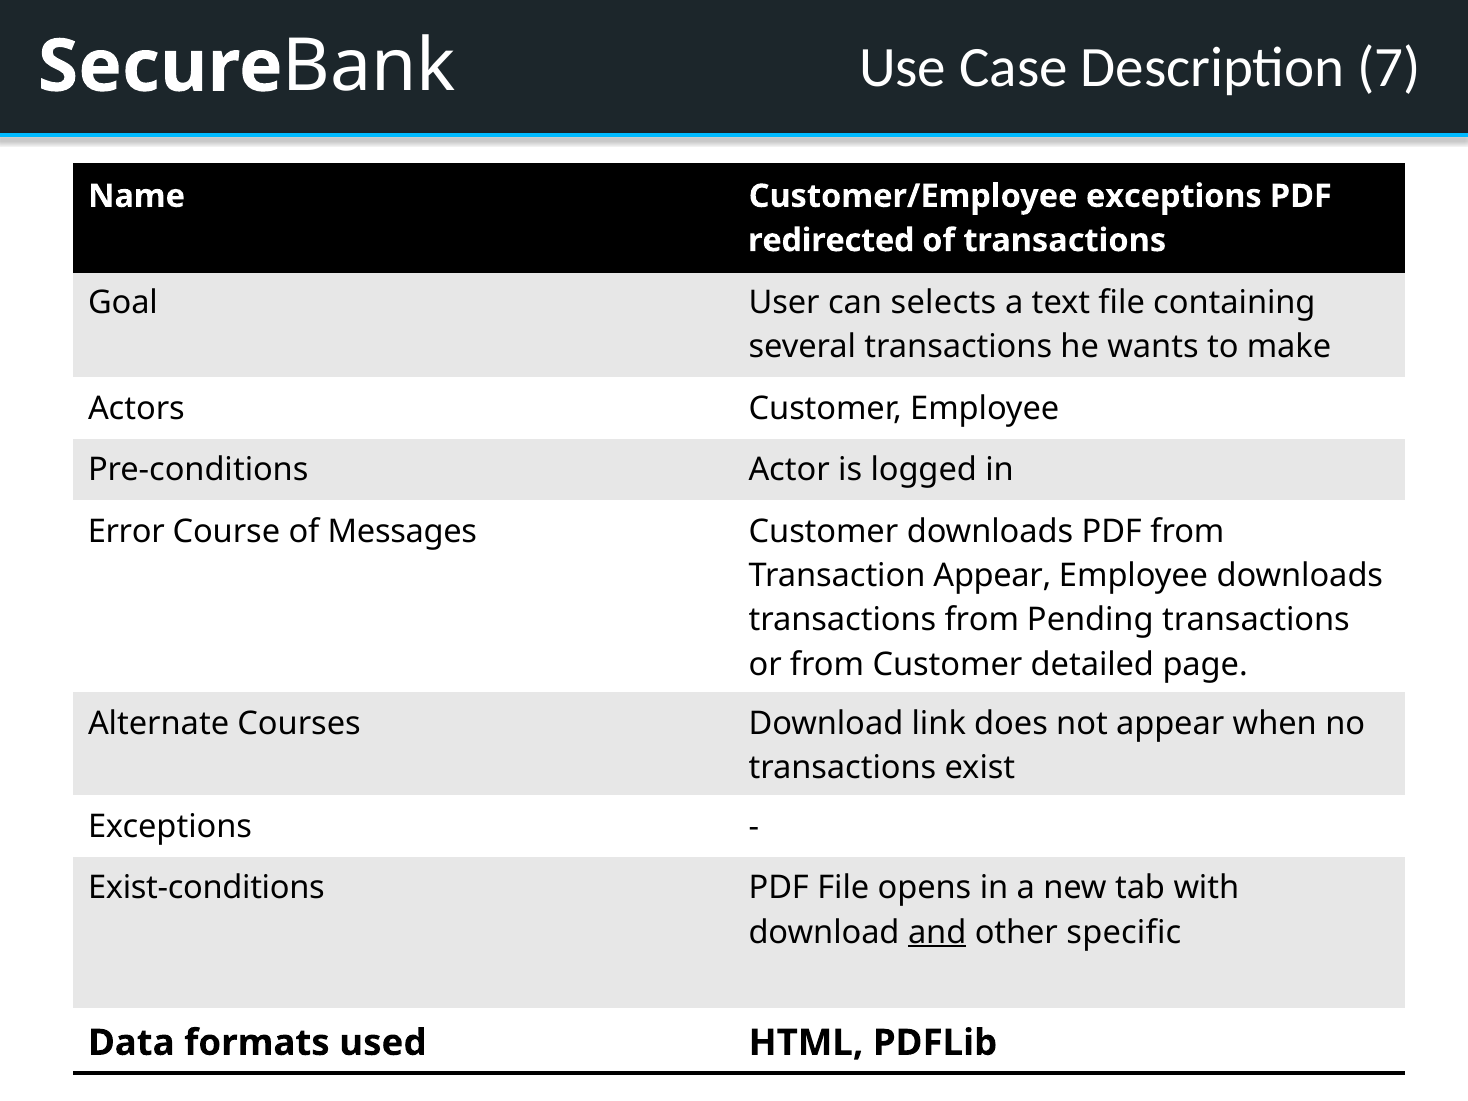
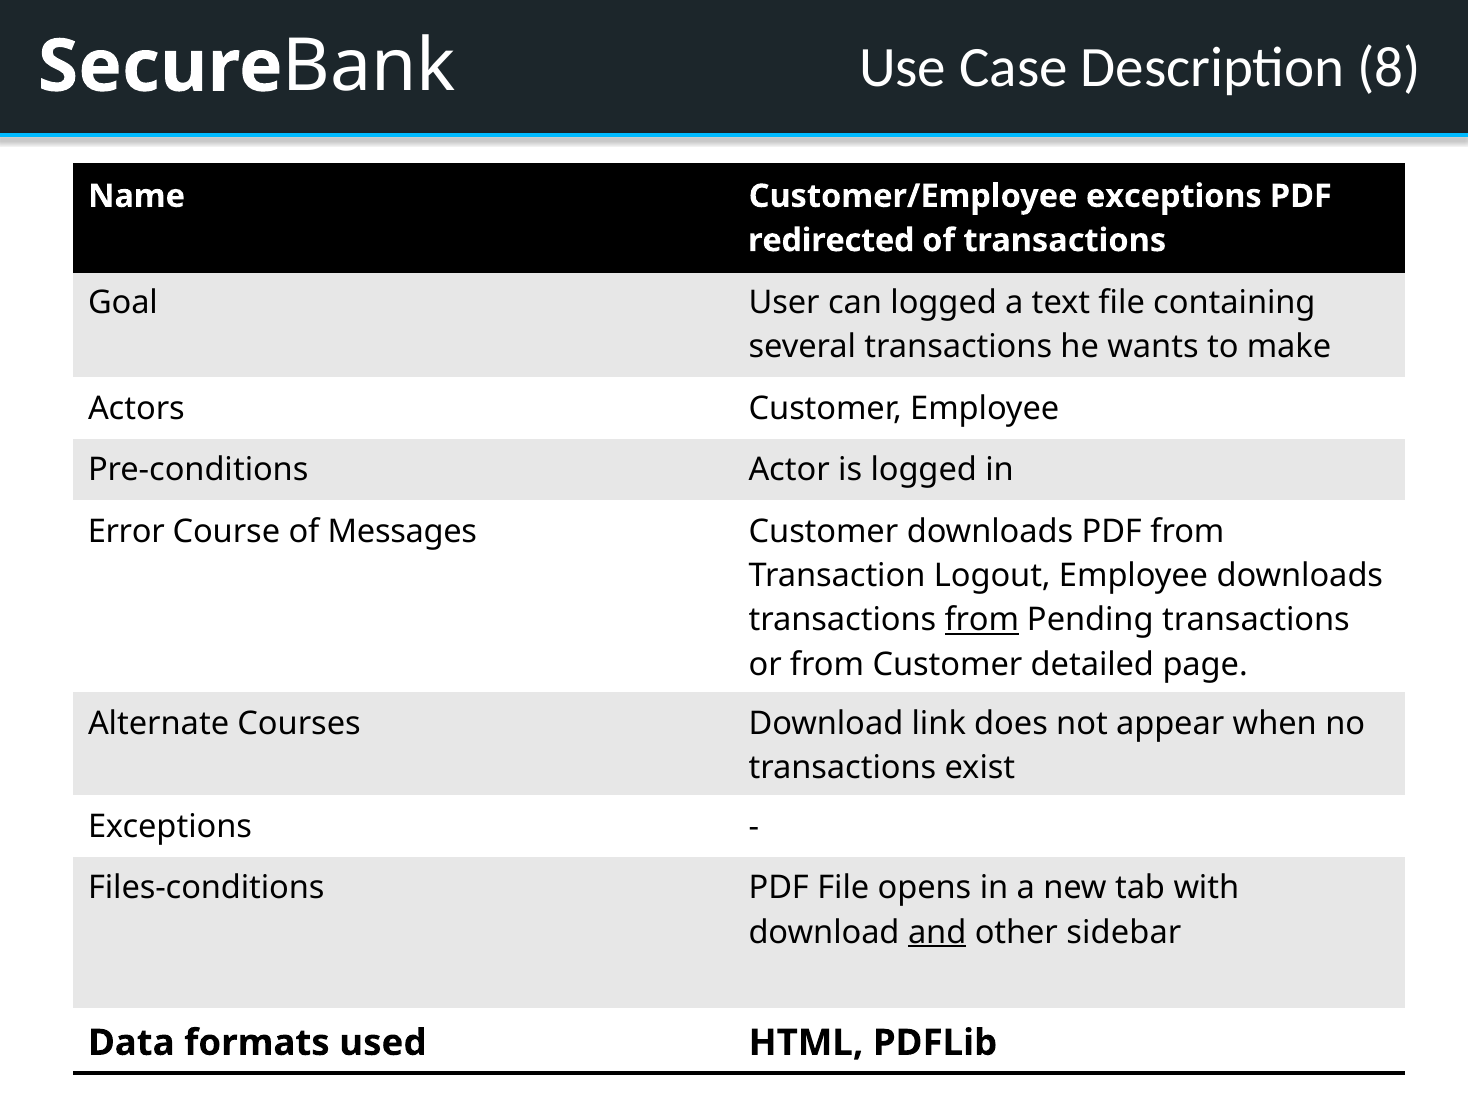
7: 7 -> 8
can selects: selects -> logged
Transaction Appear: Appear -> Logout
from at (982, 620) underline: none -> present
Exist-conditions: Exist-conditions -> Files-conditions
specific: specific -> sidebar
